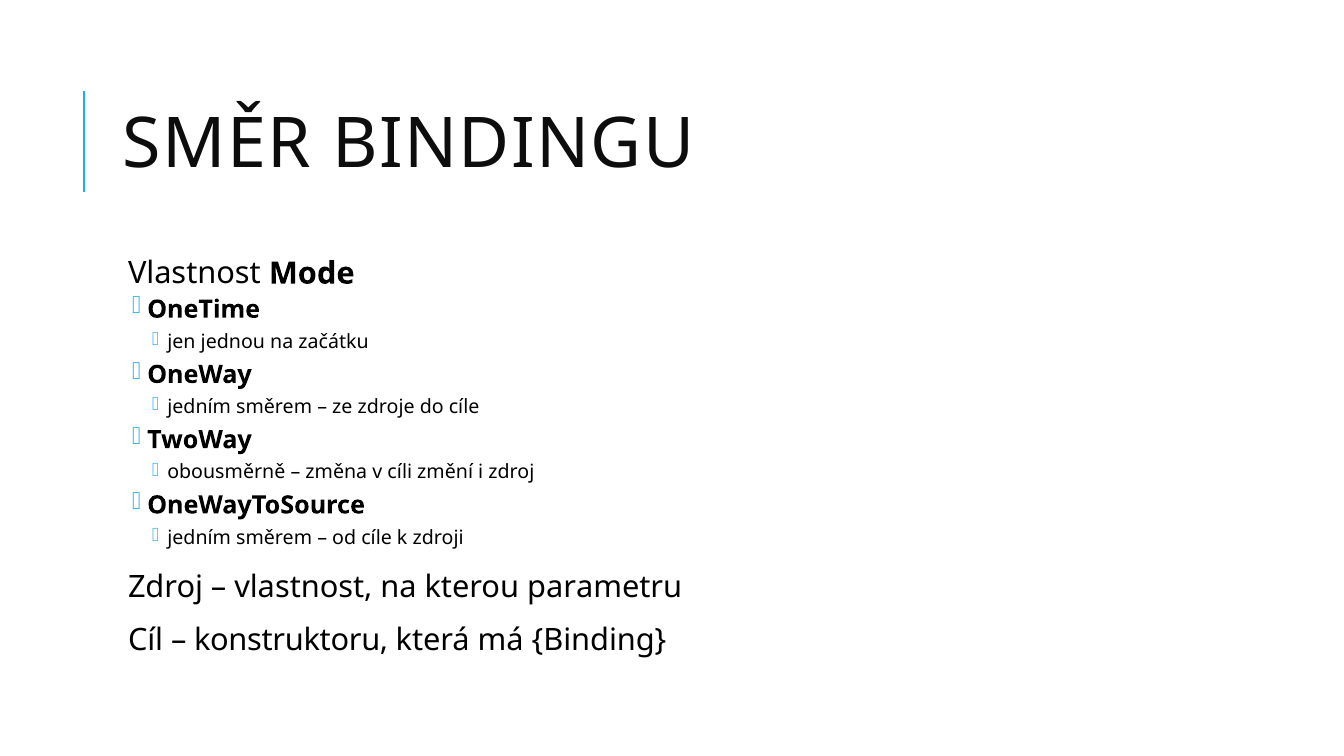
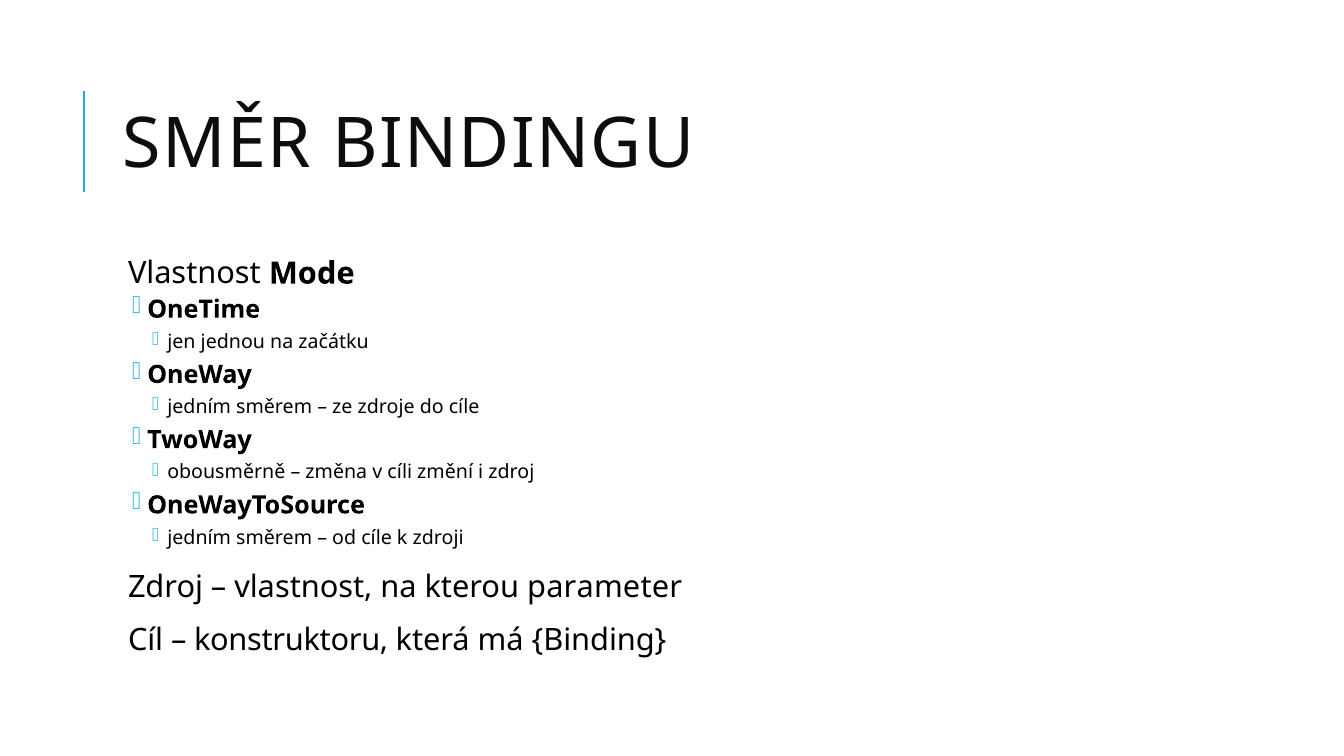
parametru: parametru -> parameter
